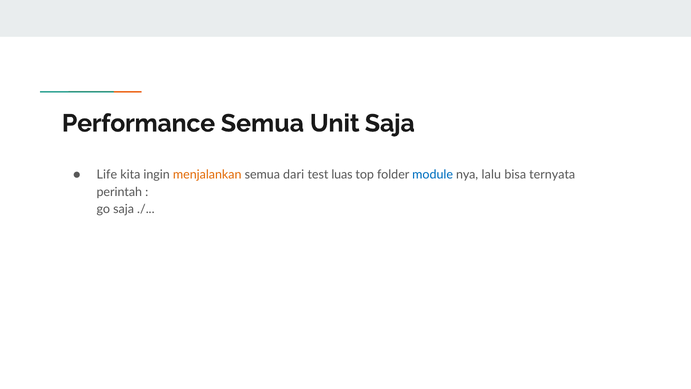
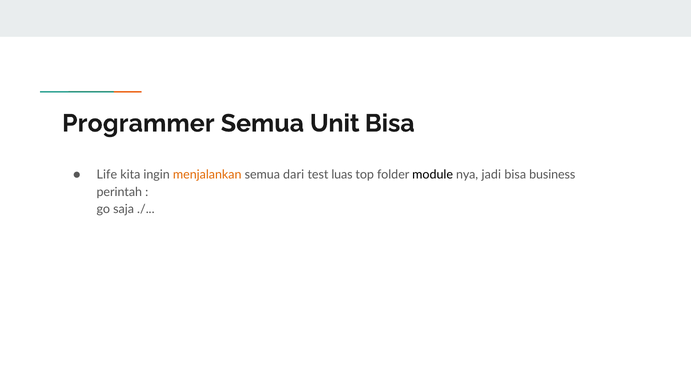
Performance: Performance -> Programmer
Unit Saja: Saja -> Bisa
module colour: blue -> black
lalu: lalu -> jadi
ternyata: ternyata -> business
